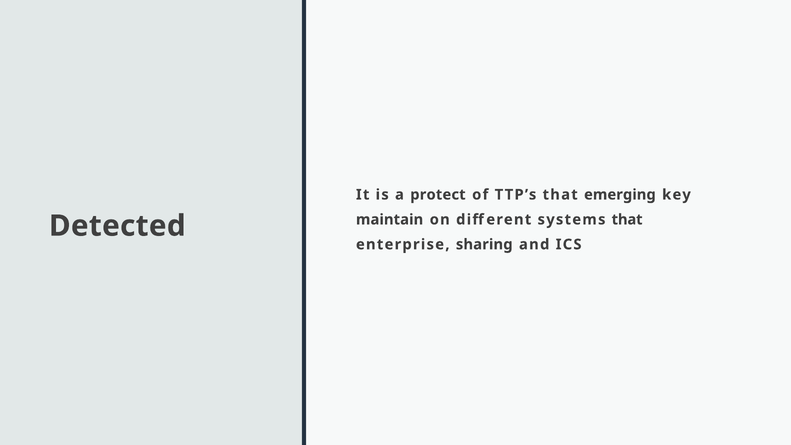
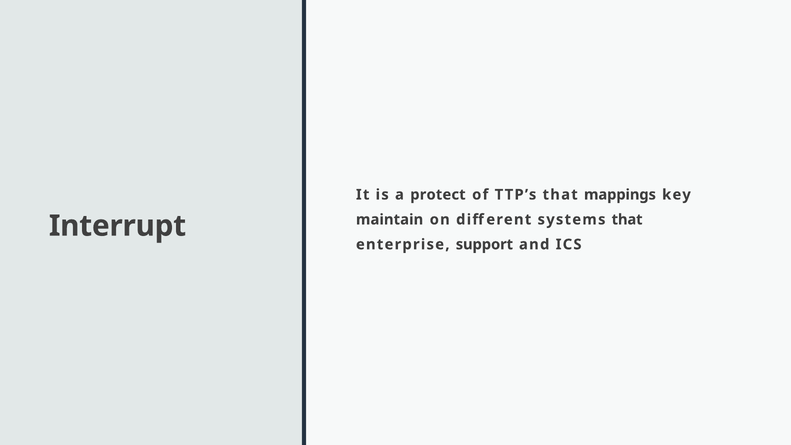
emerging: emerging -> mappings
Detected: Detected -> Interrupt
sharing: sharing -> support
